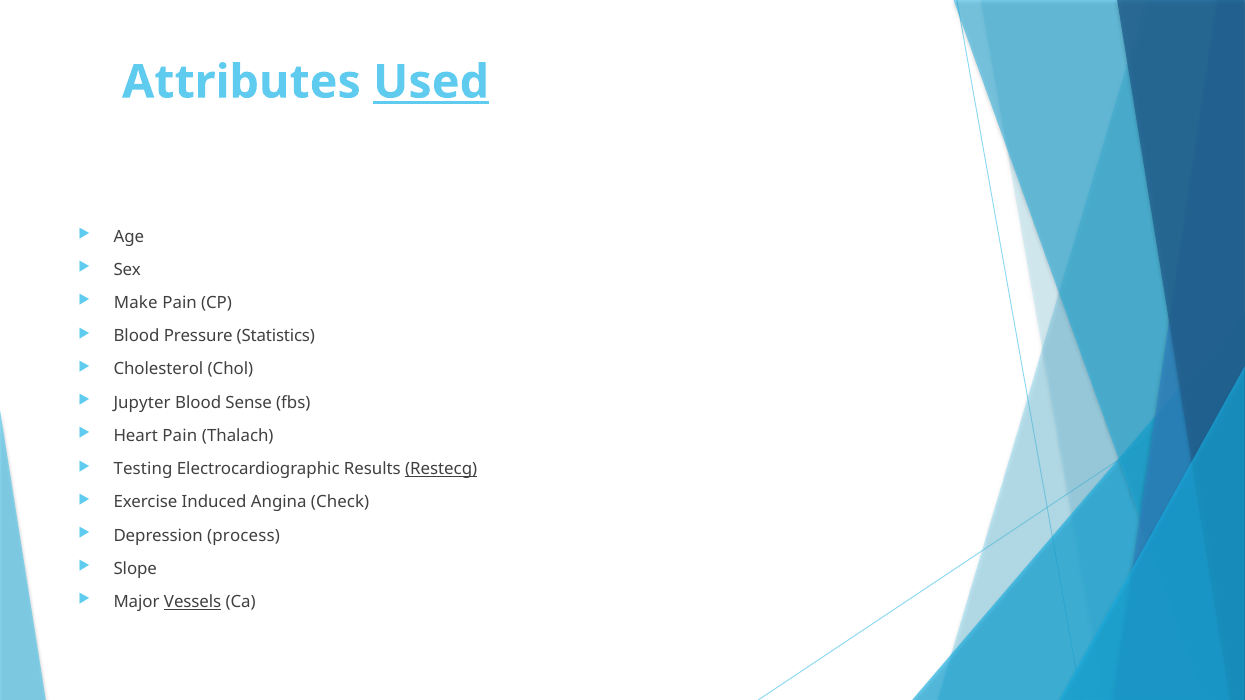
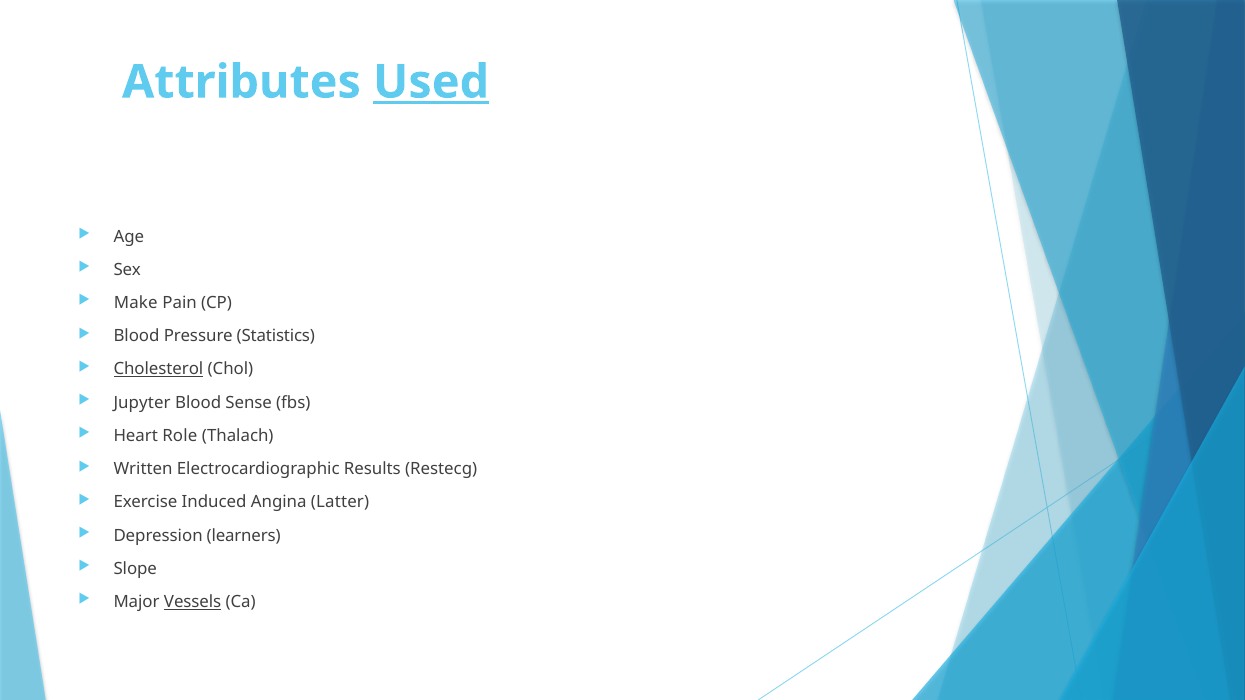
Cholesterol underline: none -> present
Heart Pain: Pain -> Role
Testing: Testing -> Written
Restecg underline: present -> none
Check: Check -> Latter
process: process -> learners
